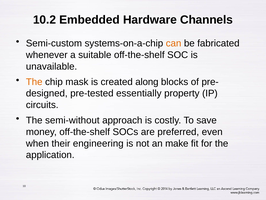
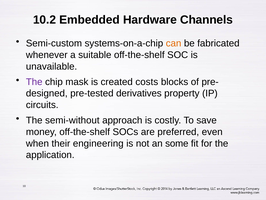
The at (34, 82) colour: orange -> purple
along: along -> costs
essentially: essentially -> derivatives
make: make -> some
